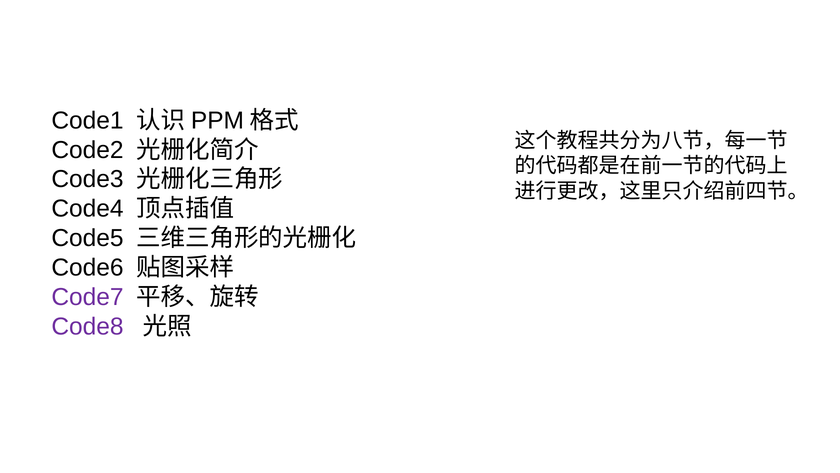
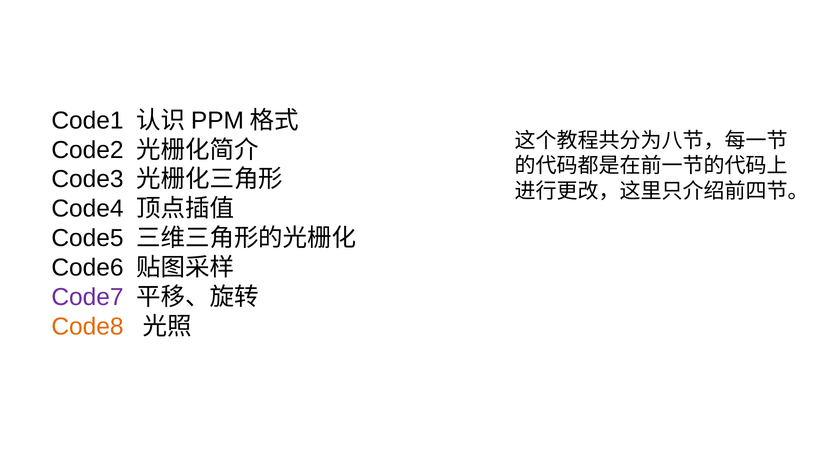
Code8 colour: purple -> orange
